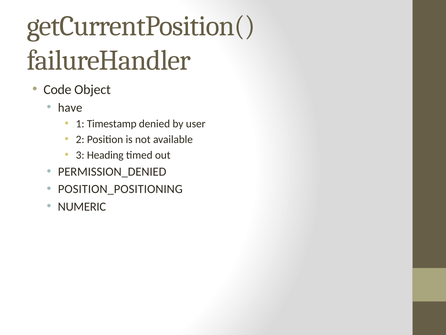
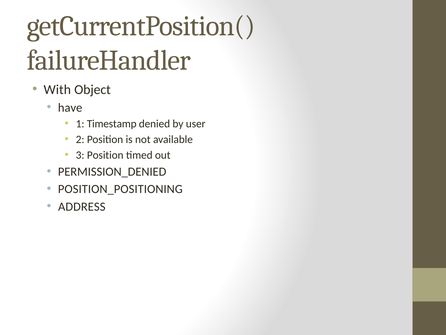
Code: Code -> With
3 Heading: Heading -> Position
NUMERIC: NUMERIC -> ADDRESS
